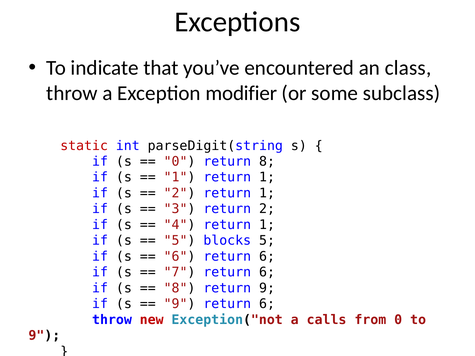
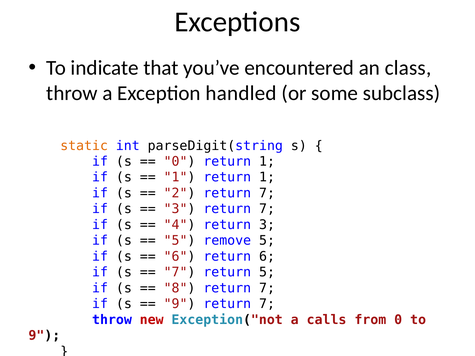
modifier: modifier -> handled
static colour: red -> orange
0 return 8: 8 -> 1
2 return 1: 1 -> 7
3 return 2: 2 -> 7
4 return 1: 1 -> 3
blocks: blocks -> remove
7 return 6: 6 -> 5
8 return 9: 9 -> 7
9 return 6: 6 -> 7
